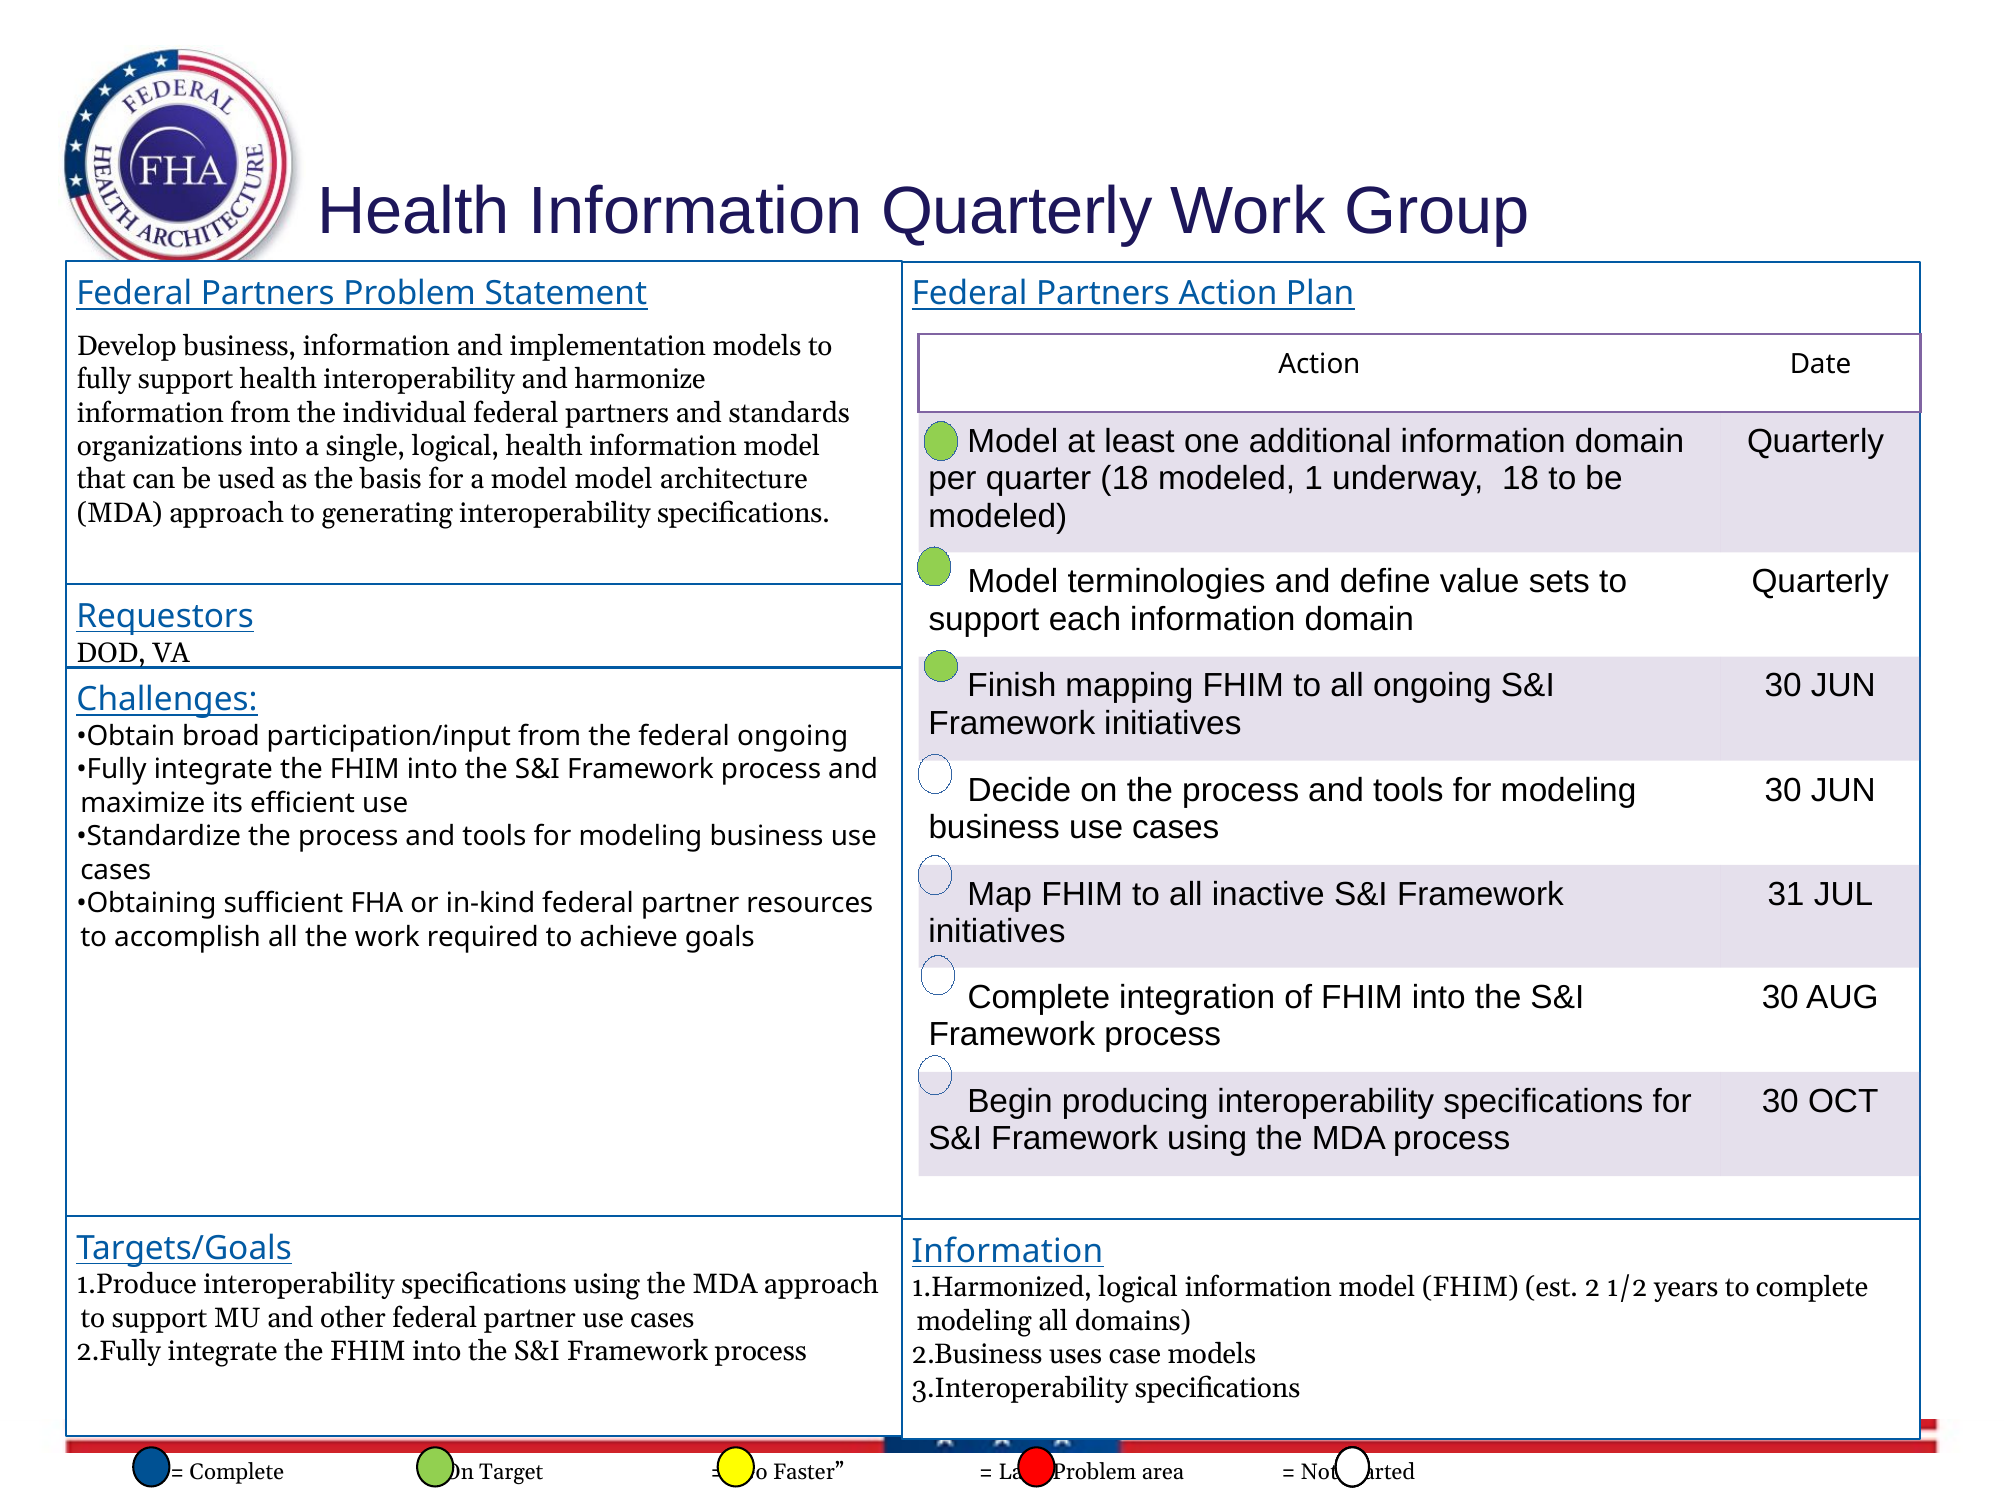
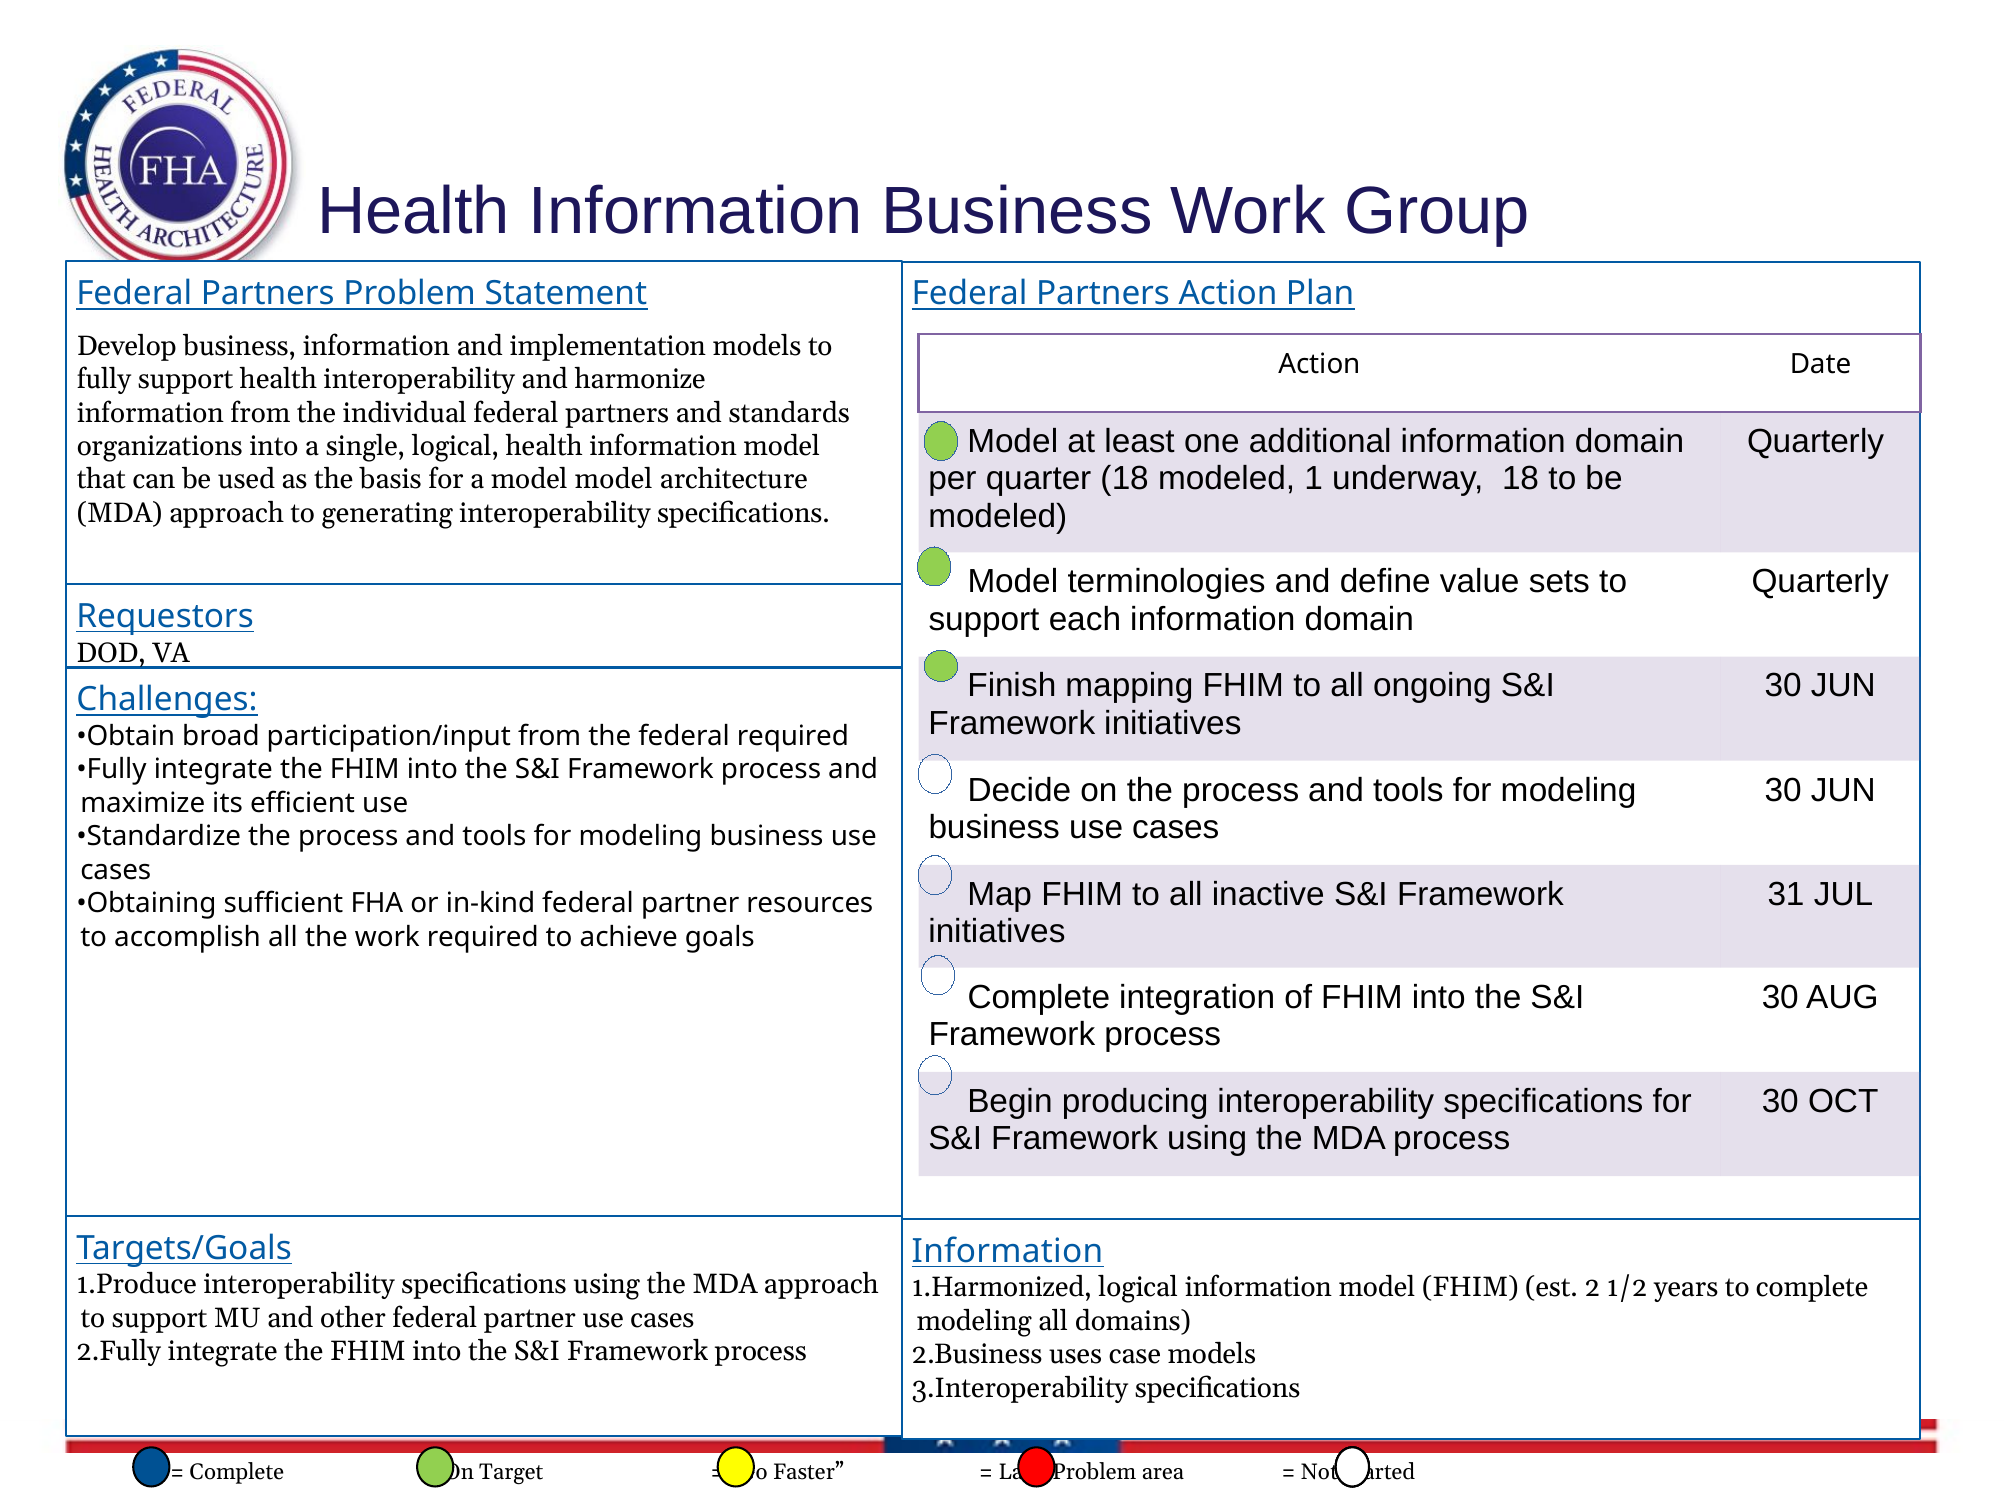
Information Quarterly: Quarterly -> Business
federal ongoing: ongoing -> required
